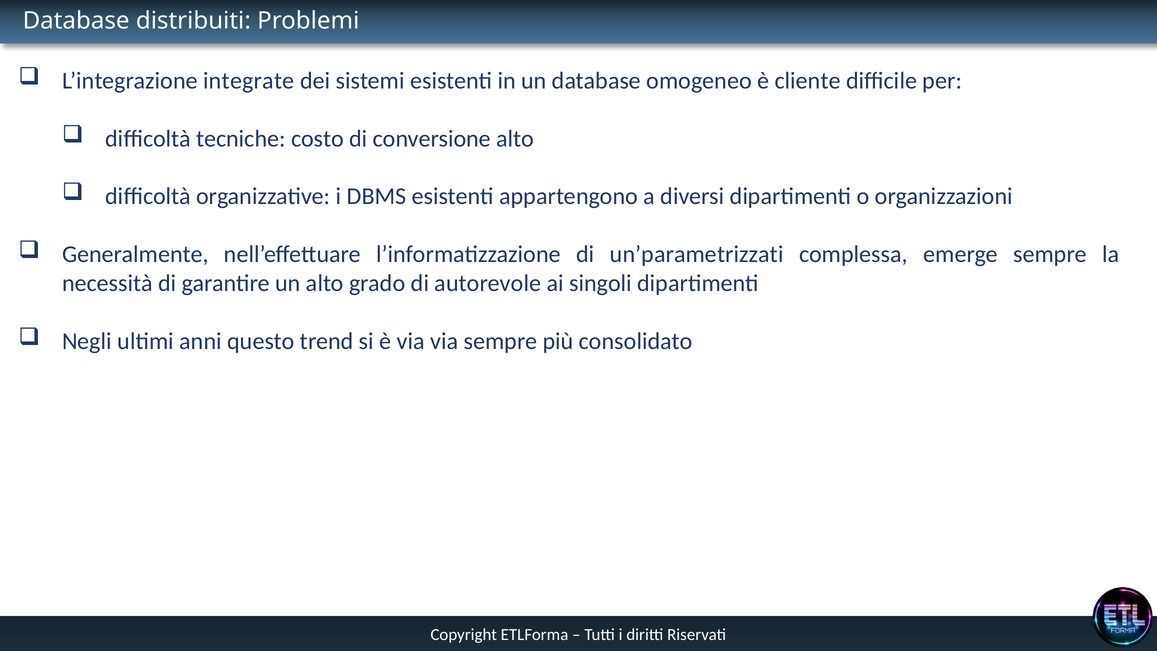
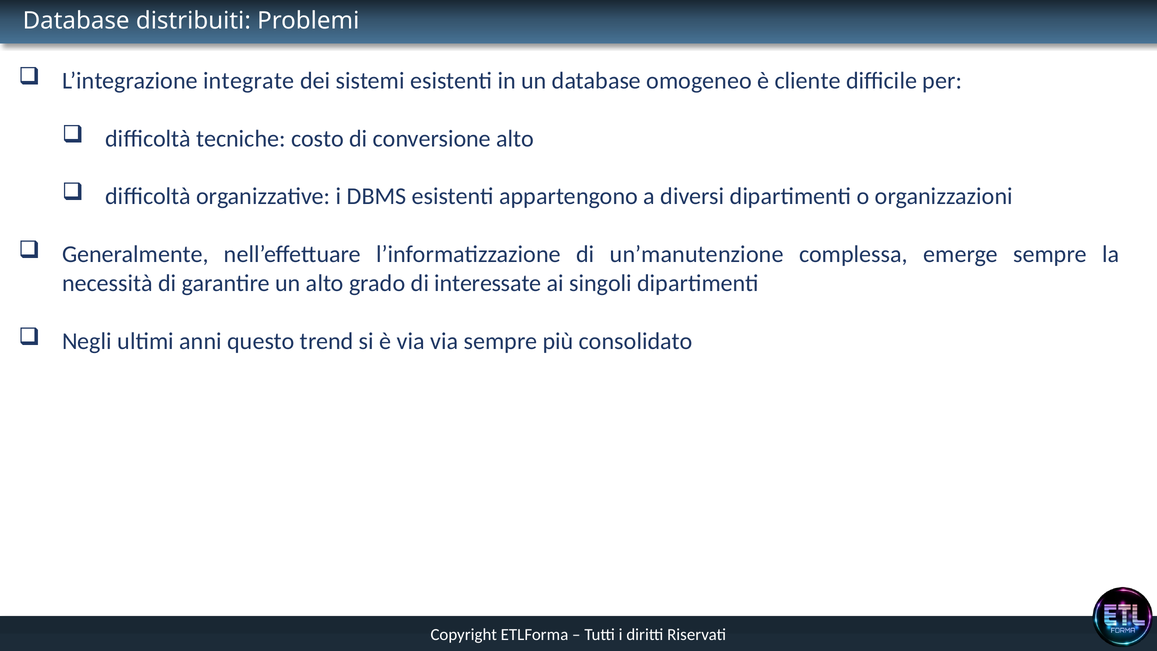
un’parametrizzati: un’parametrizzati -> un’manutenzione
autorevole: autorevole -> interessate
